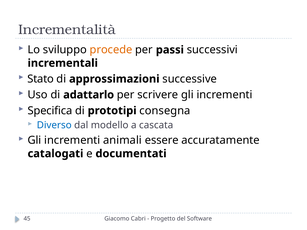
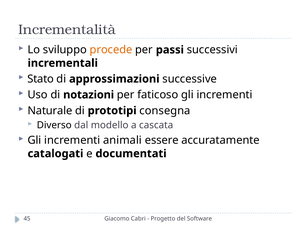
adattarlo: adattarlo -> notazioni
scrivere: scrivere -> faticoso
Specifica: Specifica -> Naturale
Diverso colour: blue -> black
